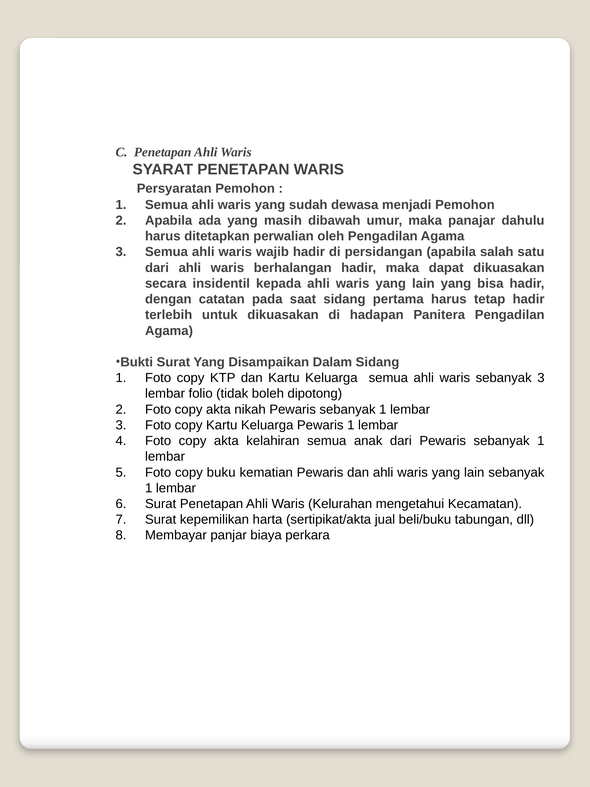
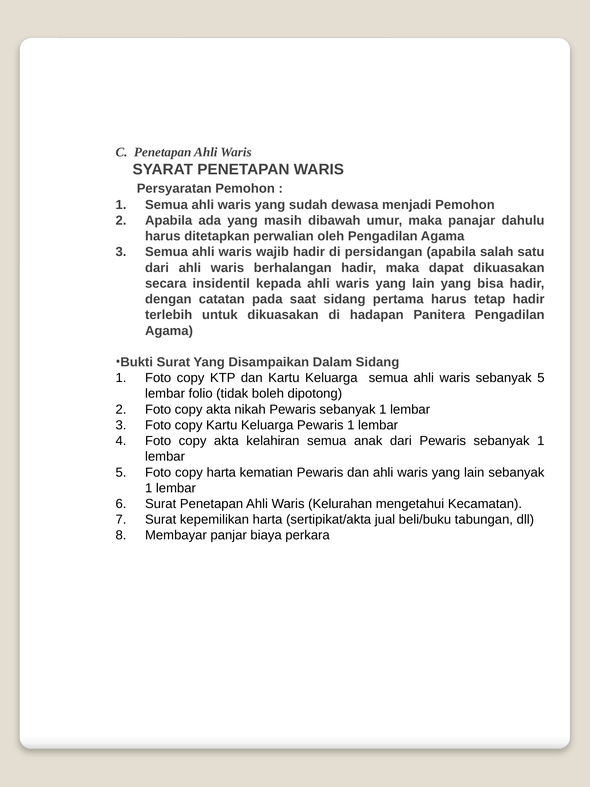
sebanyak 3: 3 -> 5
copy buku: buku -> harta
